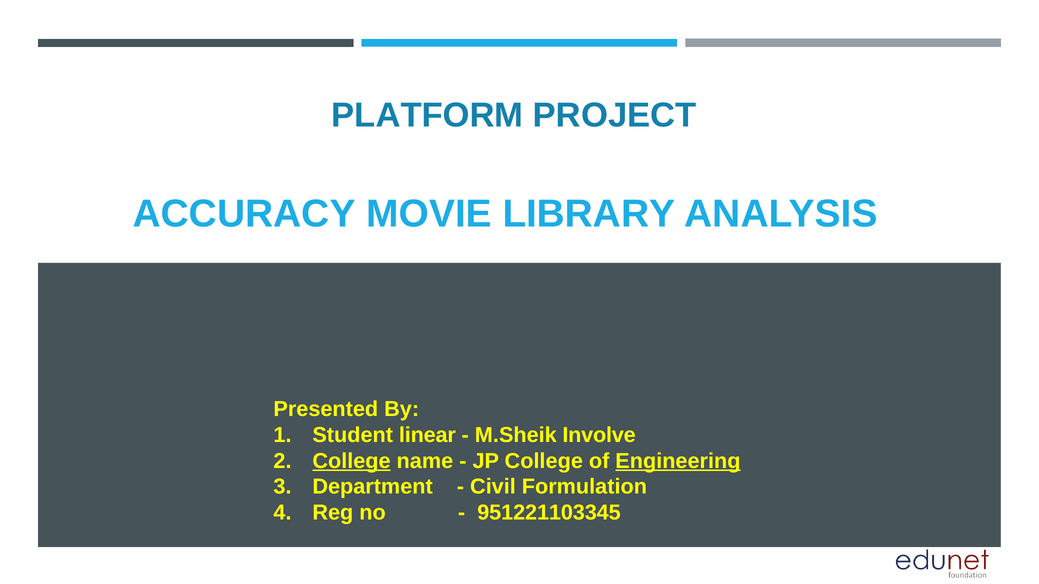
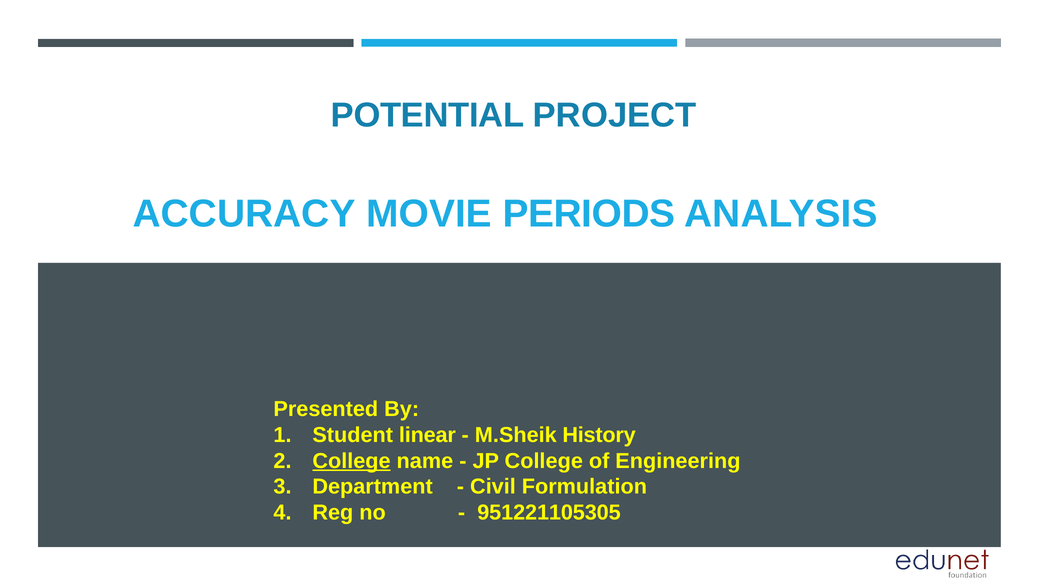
PLATFORM: PLATFORM -> POTENTIAL
LIBRARY: LIBRARY -> PERIODS
Involve: Involve -> History
Engineering underline: present -> none
951221103345: 951221103345 -> 951221105305
